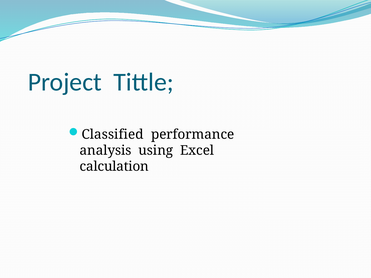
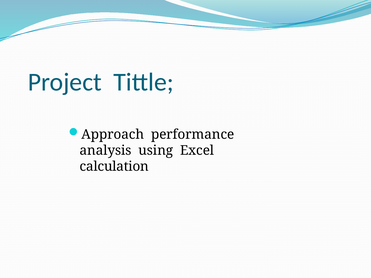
Classified: Classified -> Approach
